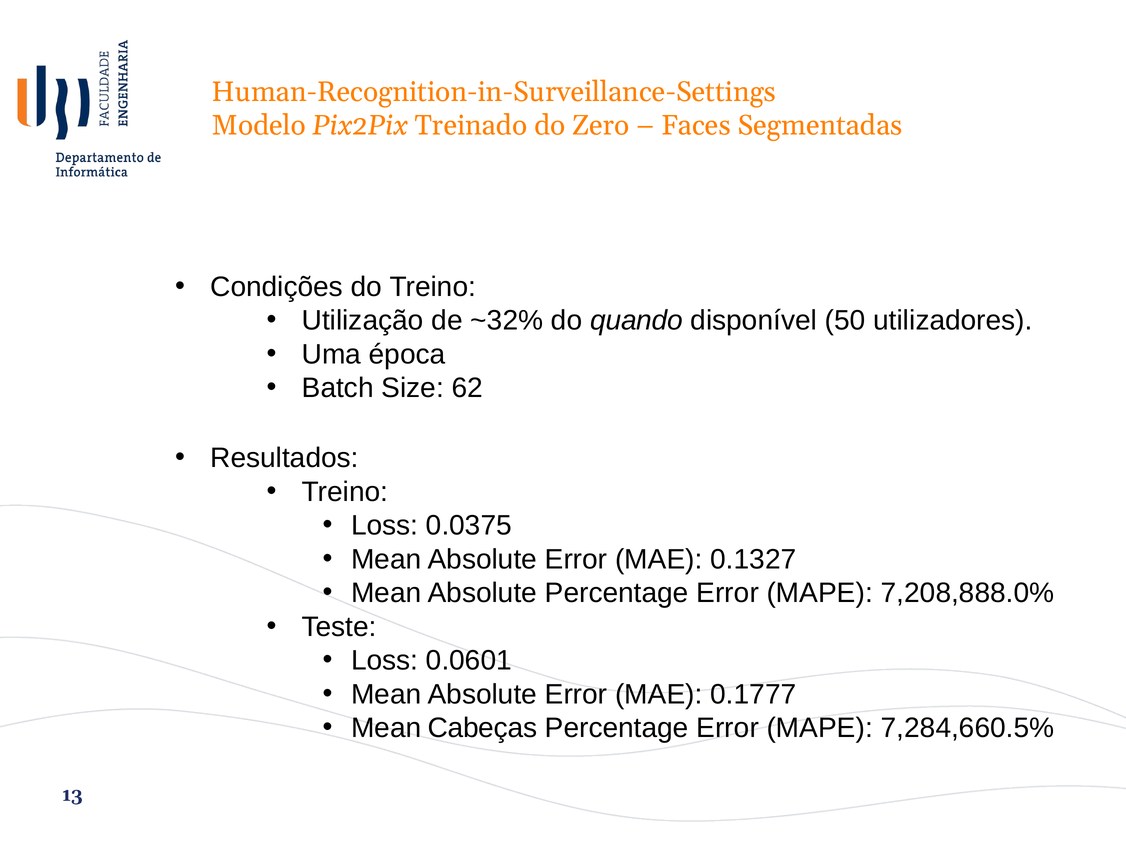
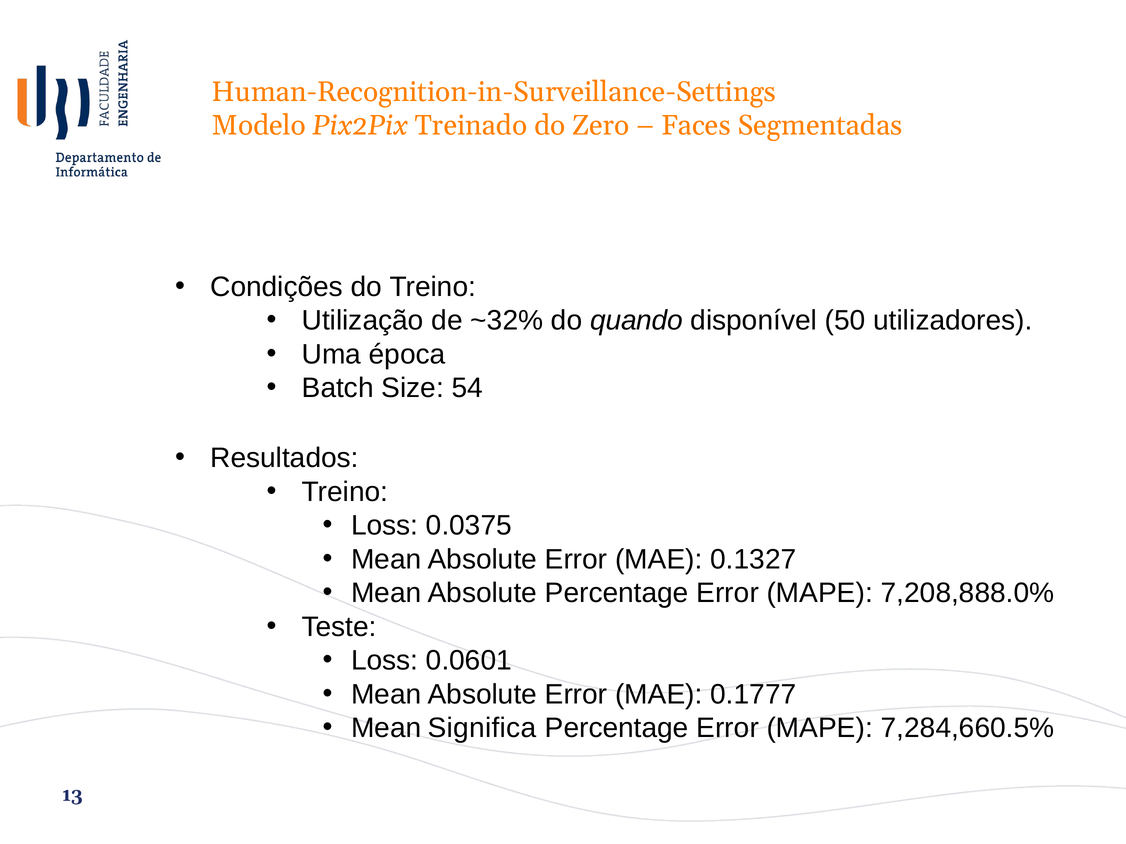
62: 62 -> 54
Cabeças: Cabeças -> Significa
